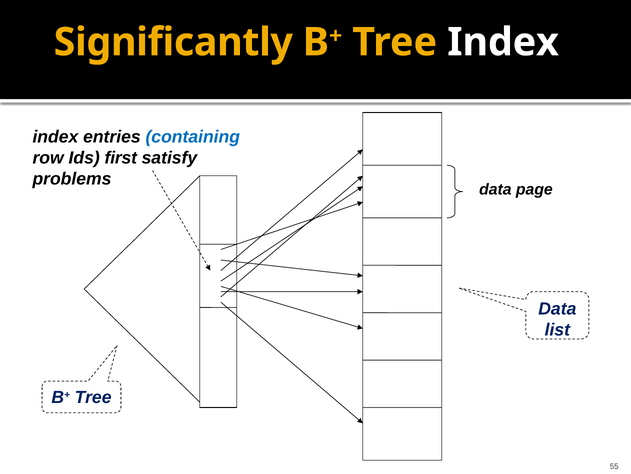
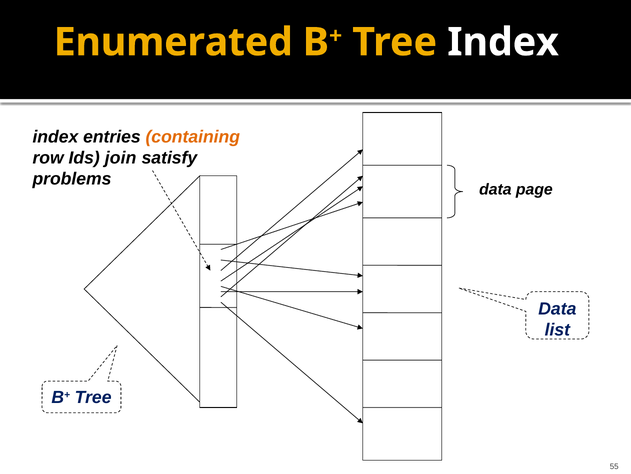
Significantly: Significantly -> Enumerated
containing colour: blue -> orange
first: first -> join
